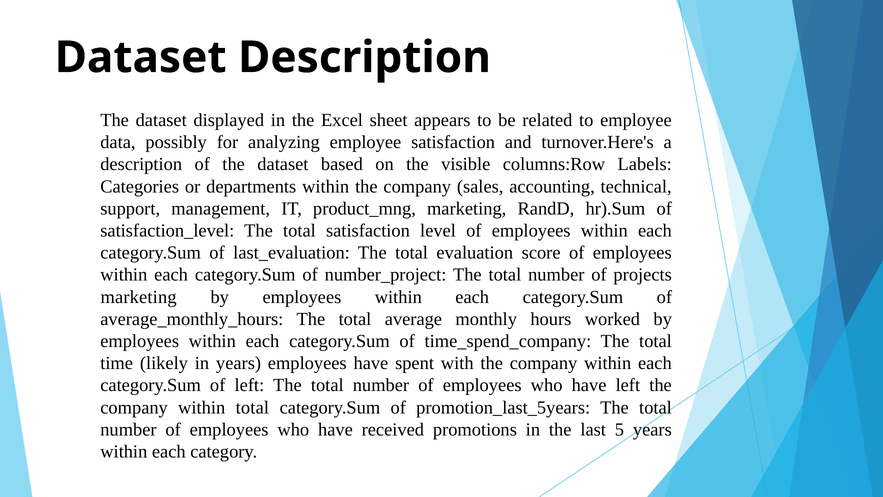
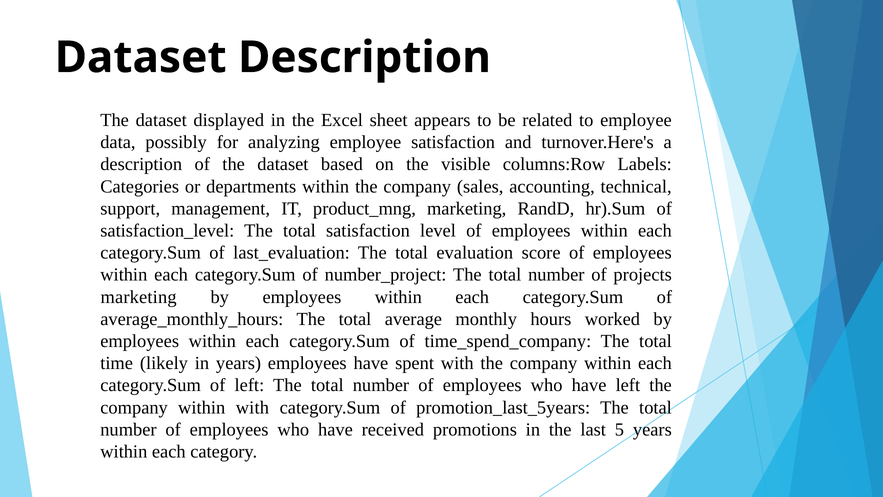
within total: total -> with
